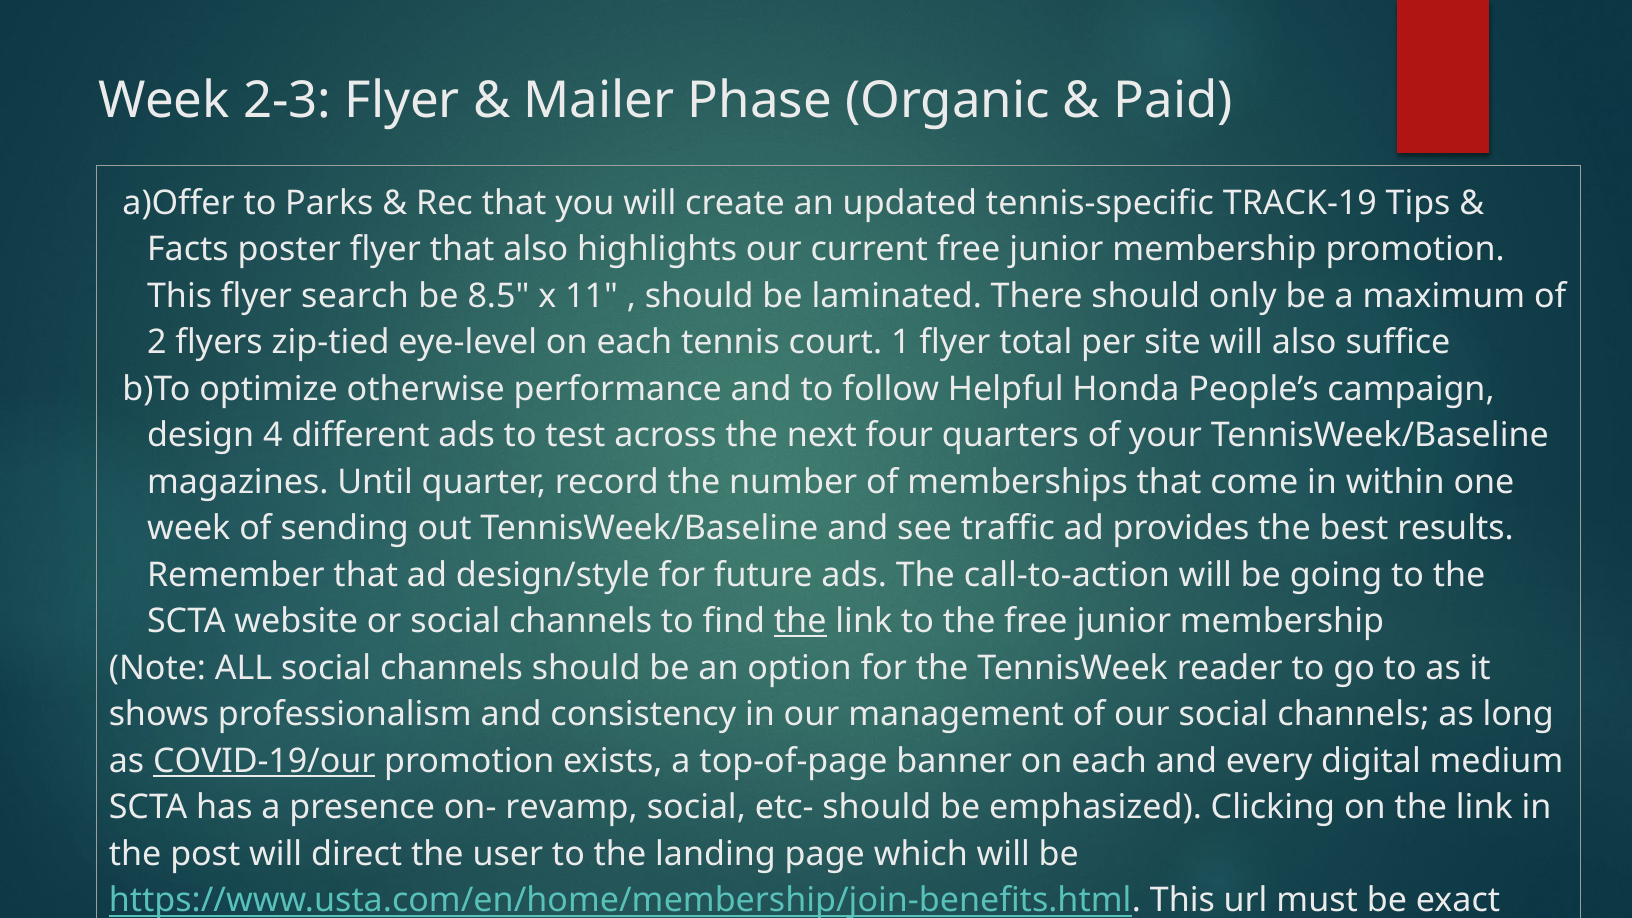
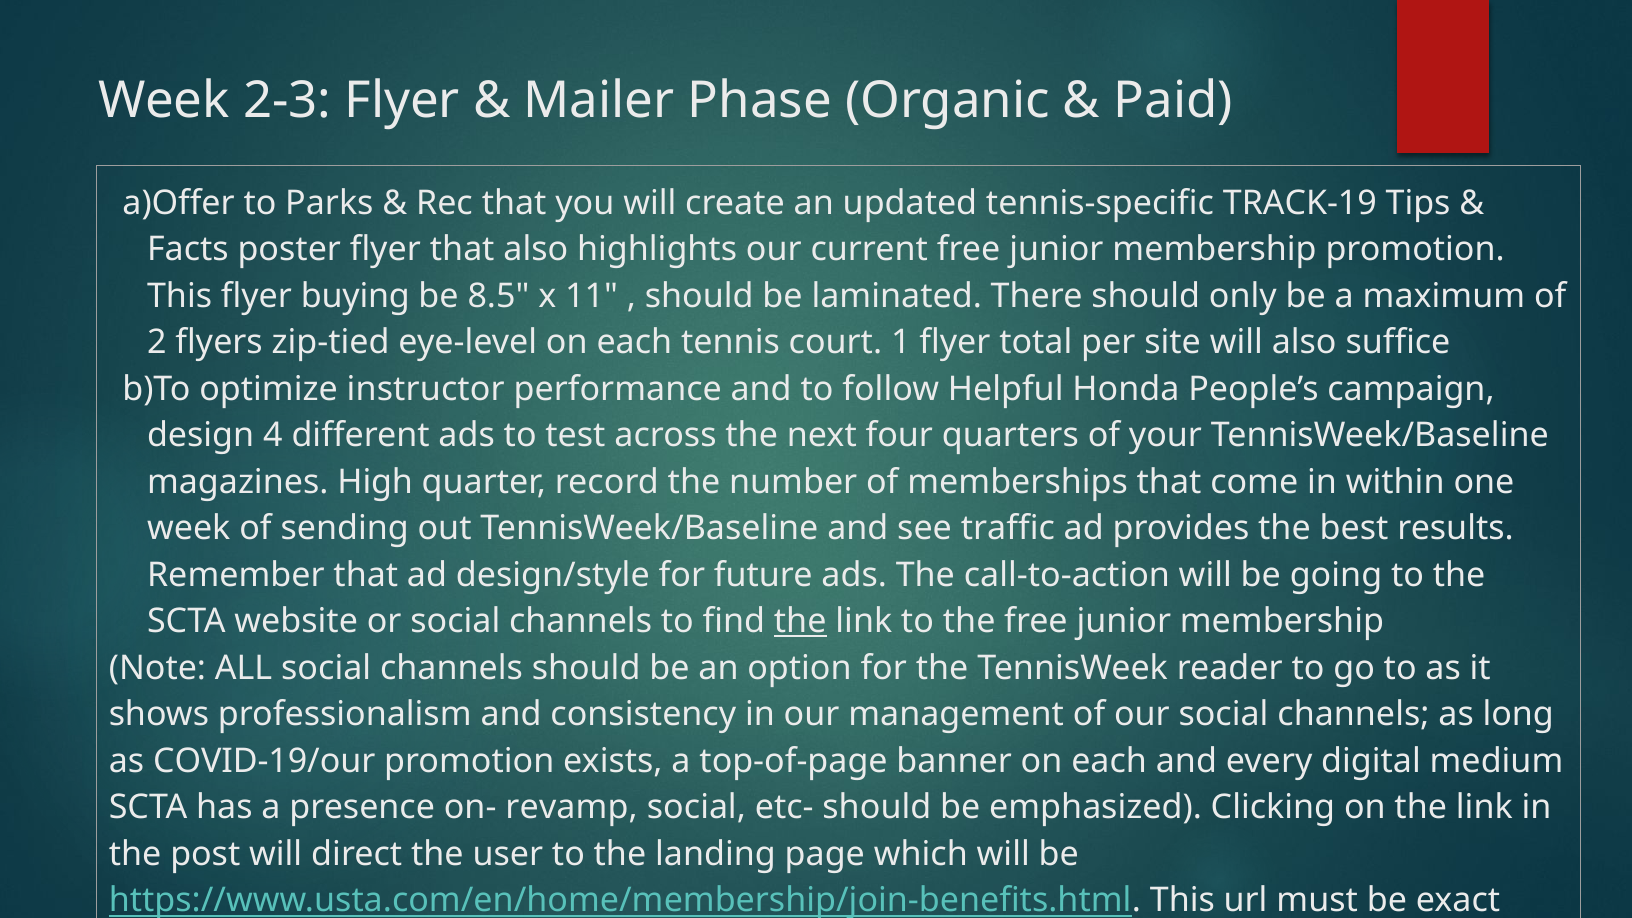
search: search -> buying
optimize otherwise: otherwise -> instructor
Until: Until -> High
COVID-19/our underline: present -> none
